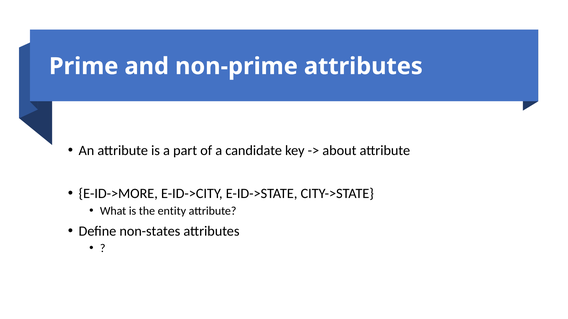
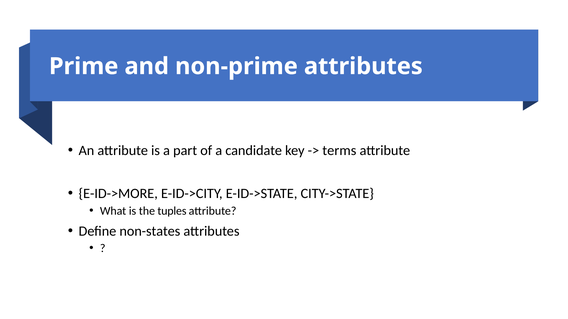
about: about -> terms
entity: entity -> tuples
